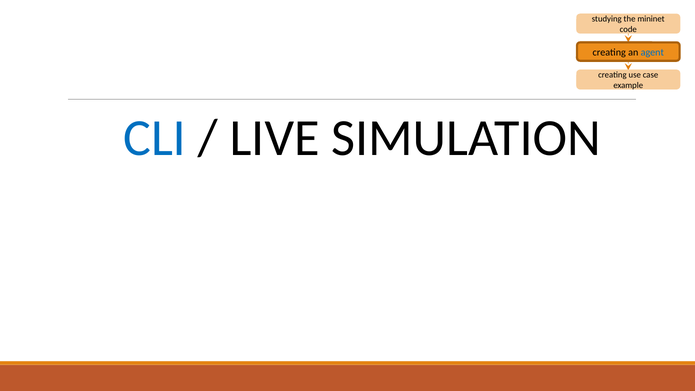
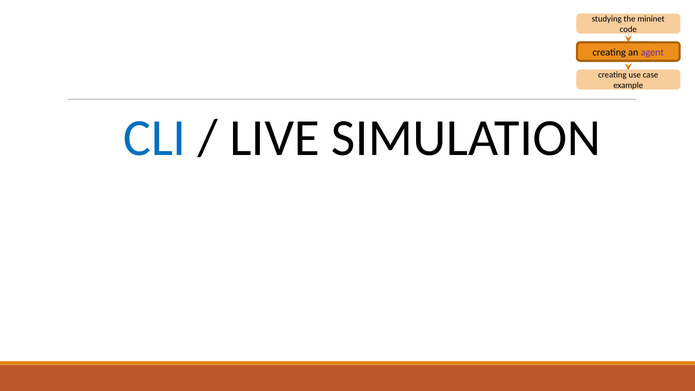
agent colour: blue -> purple
